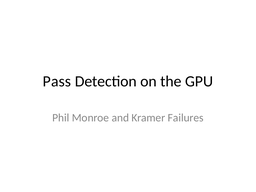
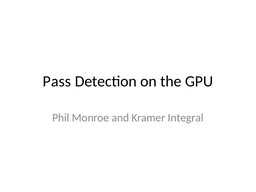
Failures: Failures -> Integral
